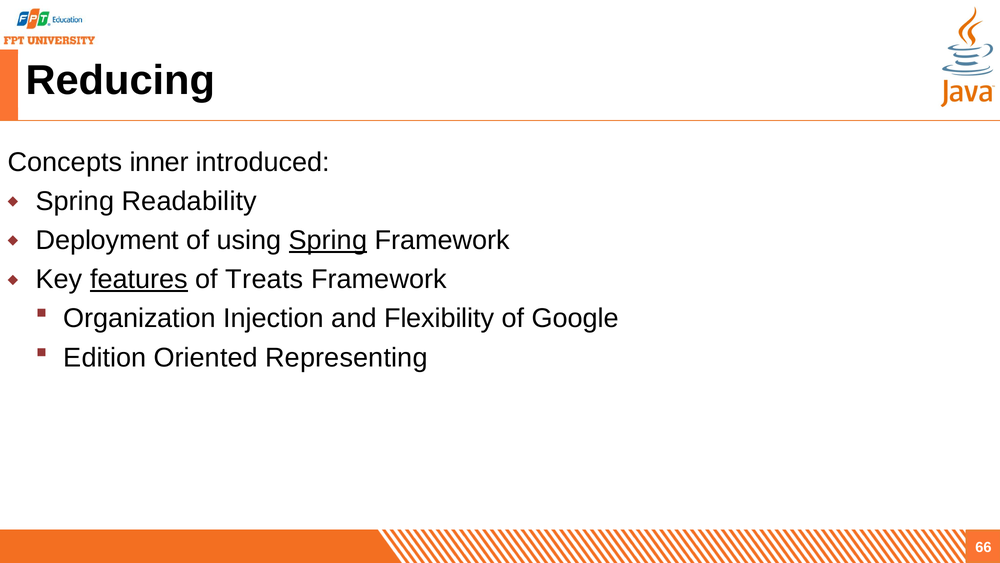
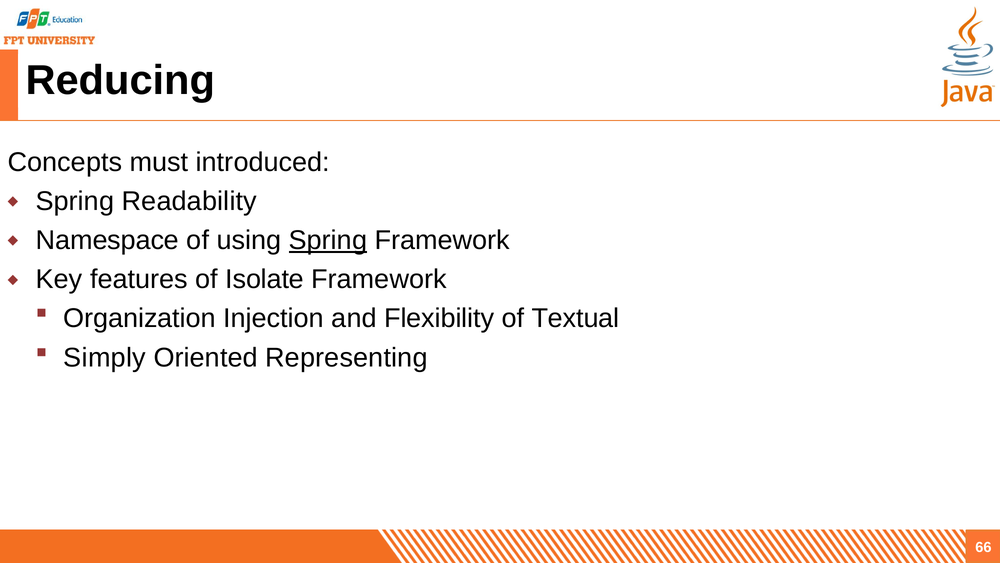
inner: inner -> must
Deployment: Deployment -> Namespace
features underline: present -> none
Treats: Treats -> Isolate
Google: Google -> Textual
Edition: Edition -> Simply
